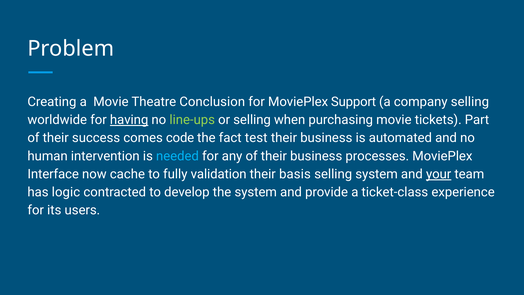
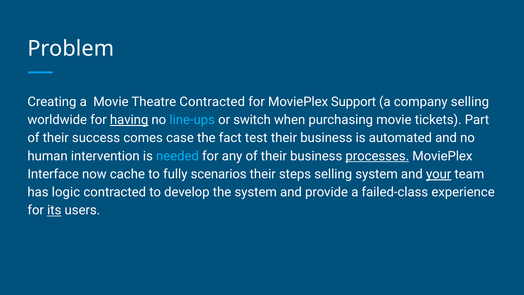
Theatre Conclusion: Conclusion -> Contracted
line-ups colour: light green -> light blue
or selling: selling -> switch
code: code -> case
processes underline: none -> present
validation: validation -> scenarios
basis: basis -> steps
ticket-class: ticket-class -> failed-class
its underline: none -> present
